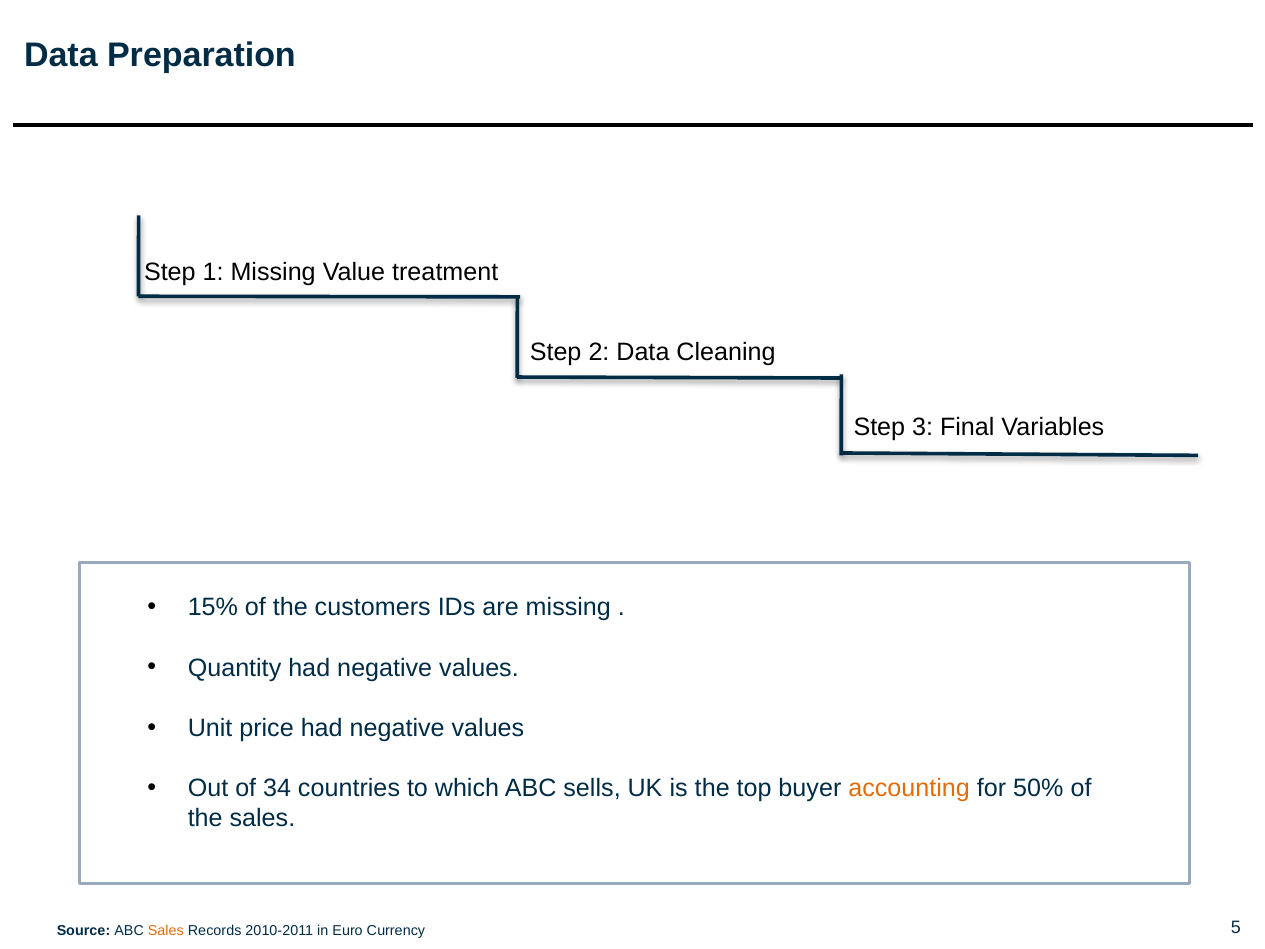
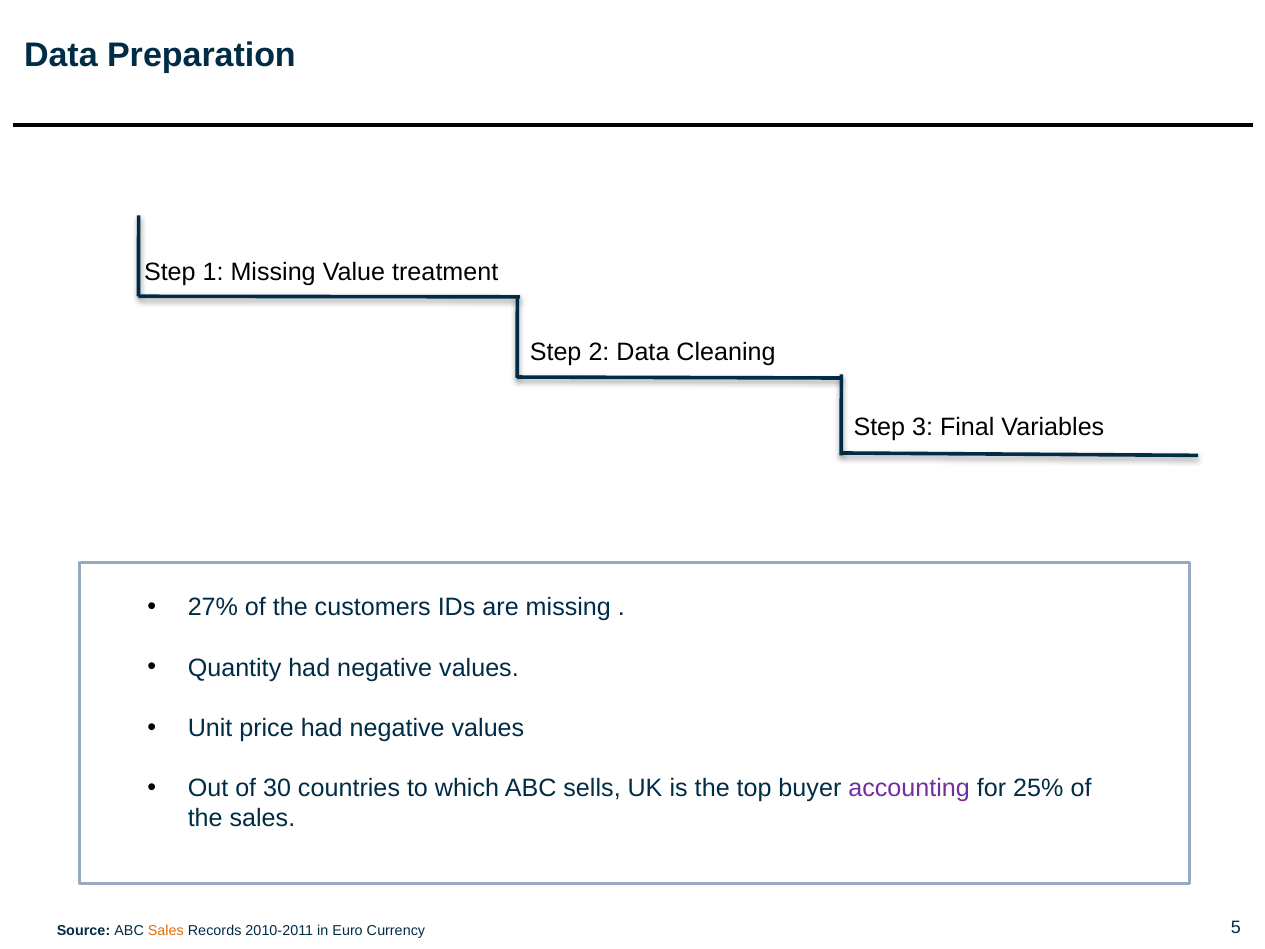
15%: 15% -> 27%
34: 34 -> 30
accounting colour: orange -> purple
50%: 50% -> 25%
